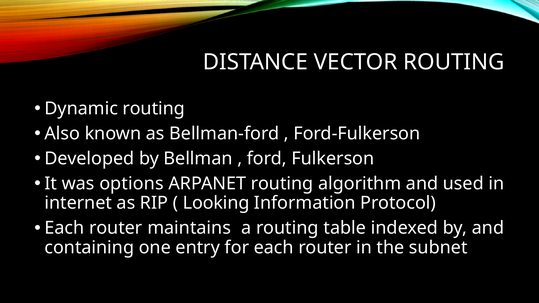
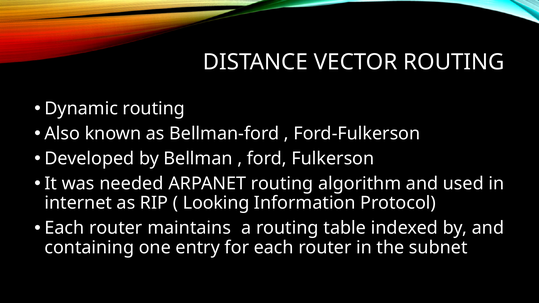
options: options -> needed
